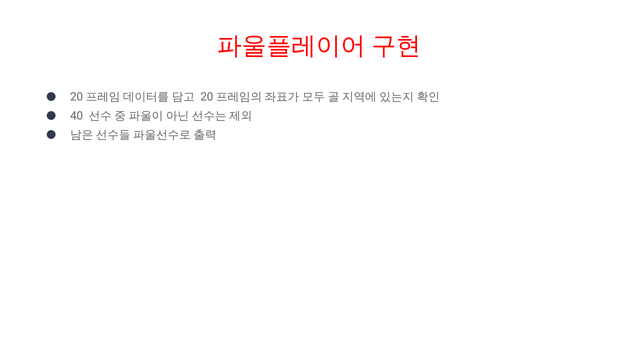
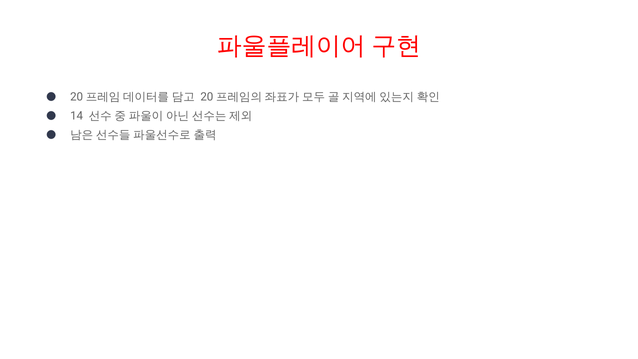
40: 40 -> 14
